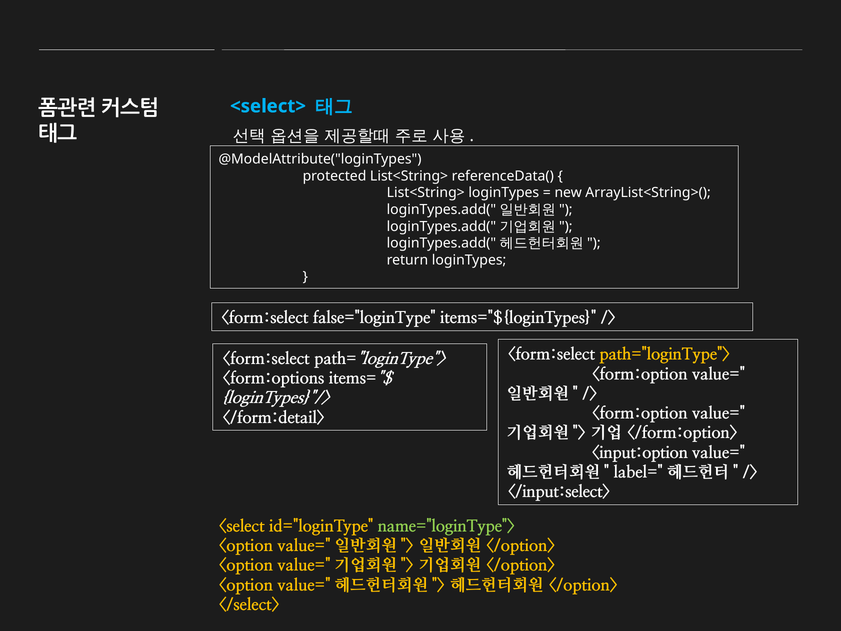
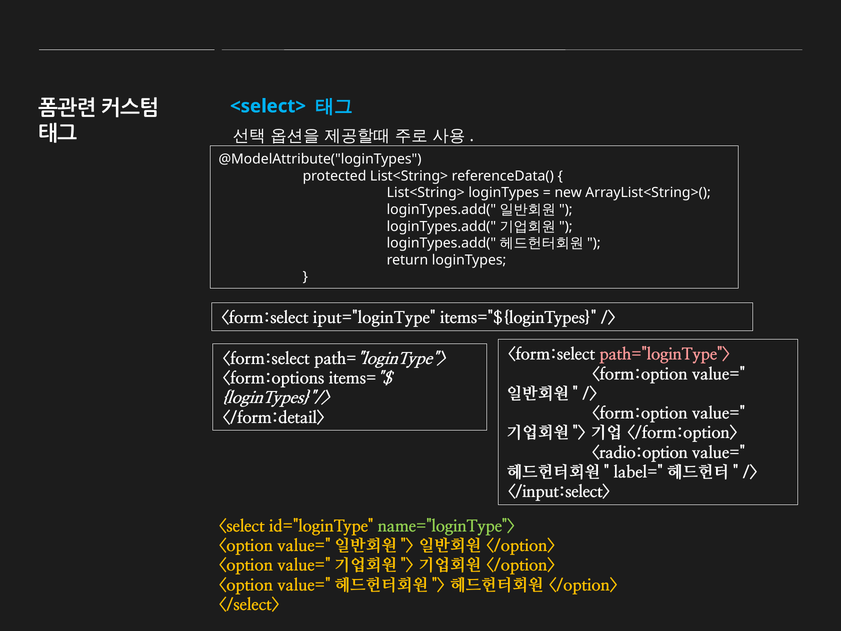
false="loginType: false="loginType -> iput="loginType
path="loginType"> at (665, 354) colour: yellow -> pink
<input:option: <input:option -> <radio:option
